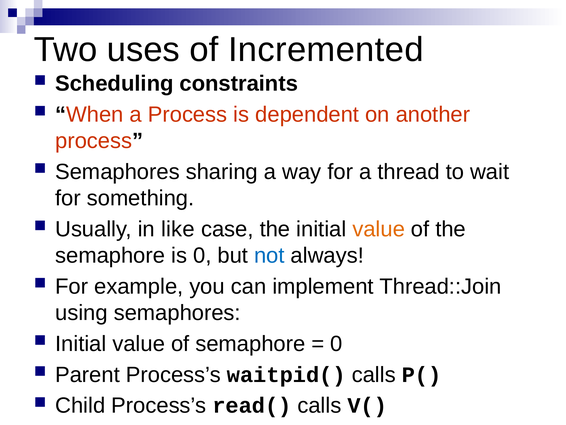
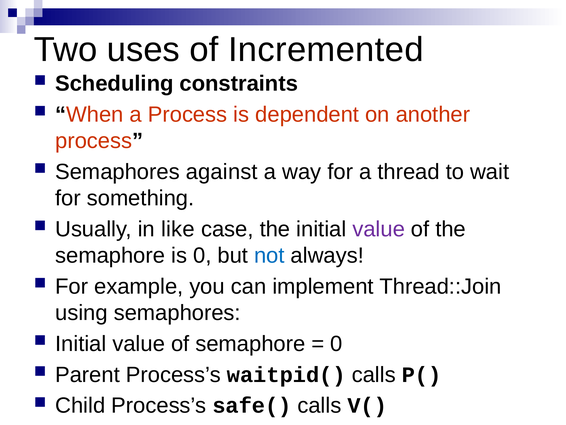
sharing: sharing -> against
value at (379, 229) colour: orange -> purple
read(: read( -> safe(
